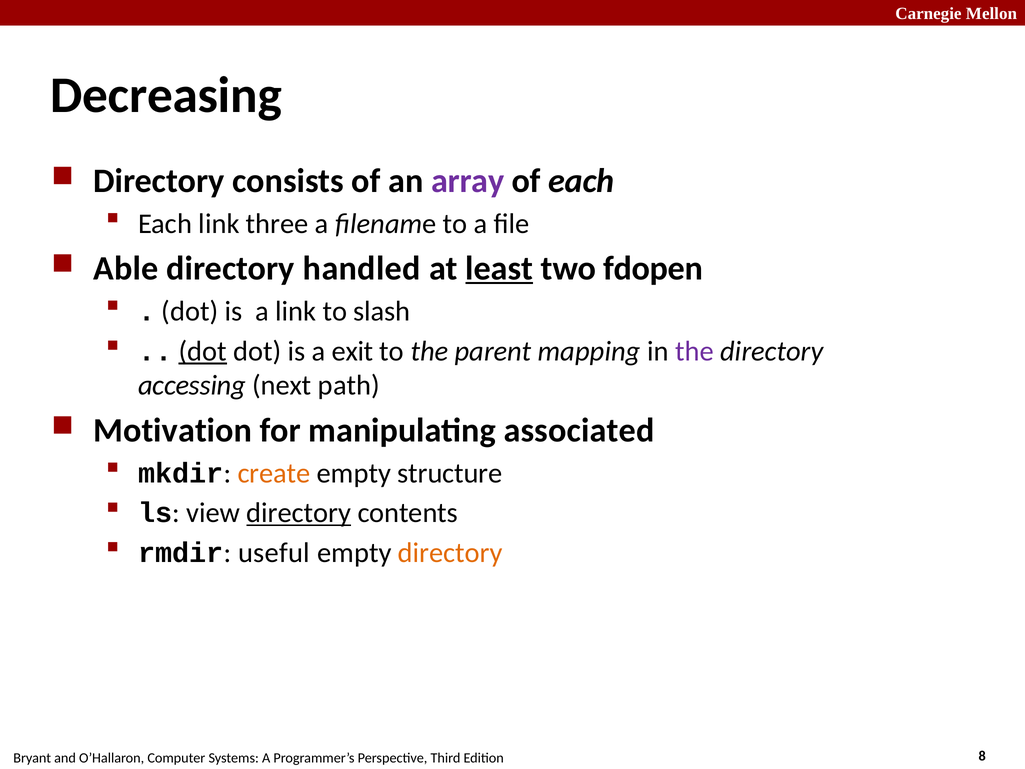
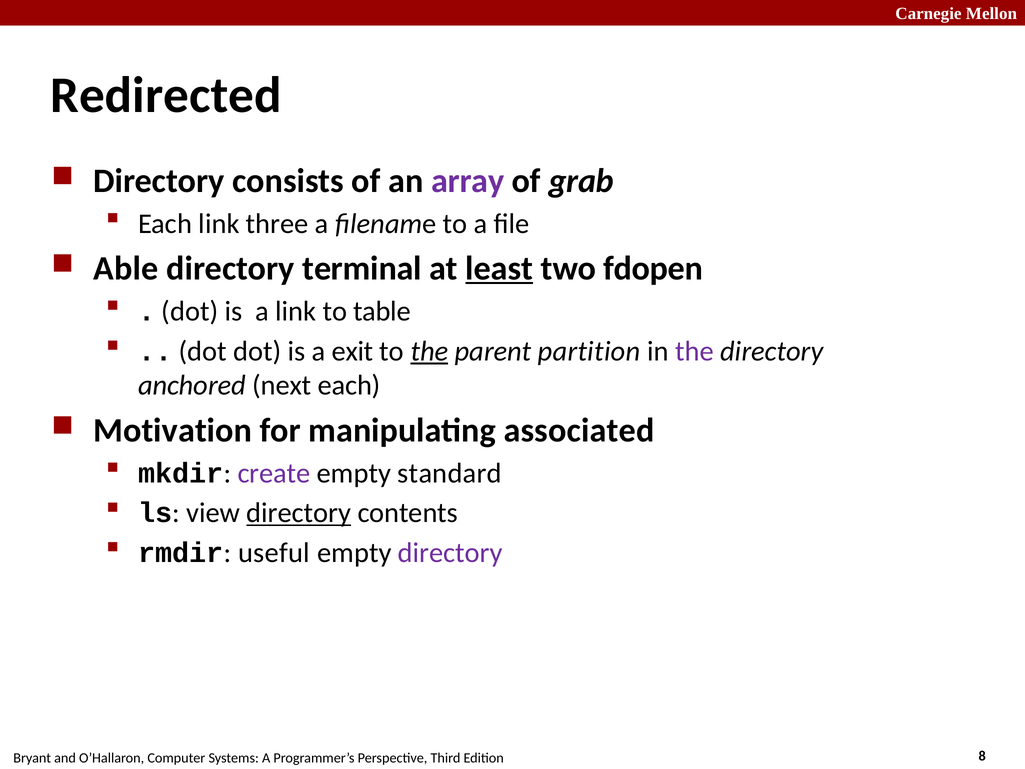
Decreasing: Decreasing -> Redirected
of each: each -> grab
handled: handled -> terminal
slash: slash -> table
dot at (203, 351) underline: present -> none
the at (429, 351) underline: none -> present
mapping: mapping -> partition
accessing: accessing -> anchored
next path: path -> each
create colour: orange -> purple
structure: structure -> standard
directory at (450, 553) colour: orange -> purple
